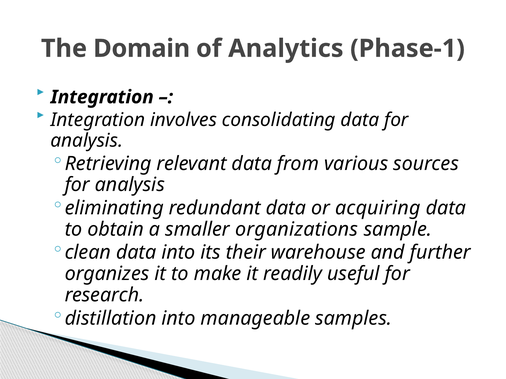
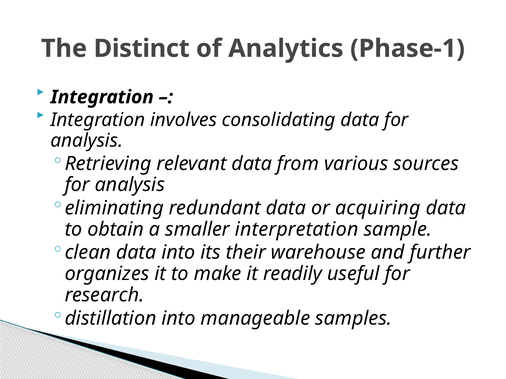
Domain: Domain -> Distinct
organizations: organizations -> interpretation
